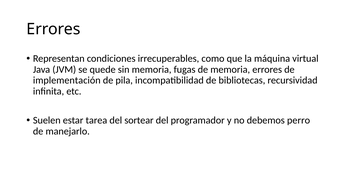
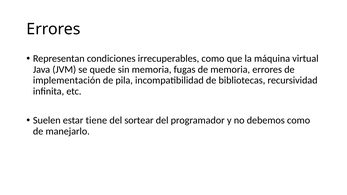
tarea: tarea -> tiene
debemos perro: perro -> como
